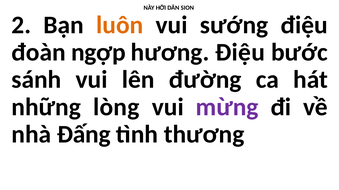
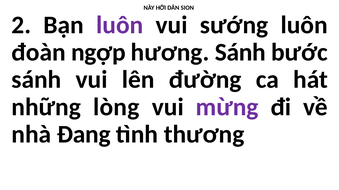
luôn at (120, 25) colour: orange -> purple
sướng điệu: điệu -> luôn
hương Điệu: Điệu -> Sánh
Đấng: Đấng -> Đang
